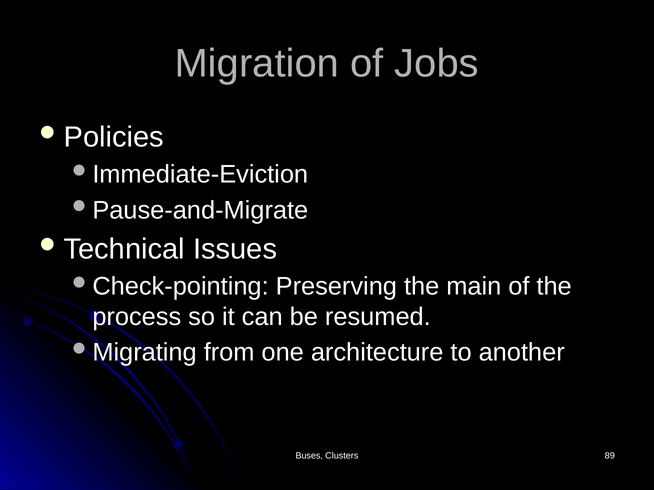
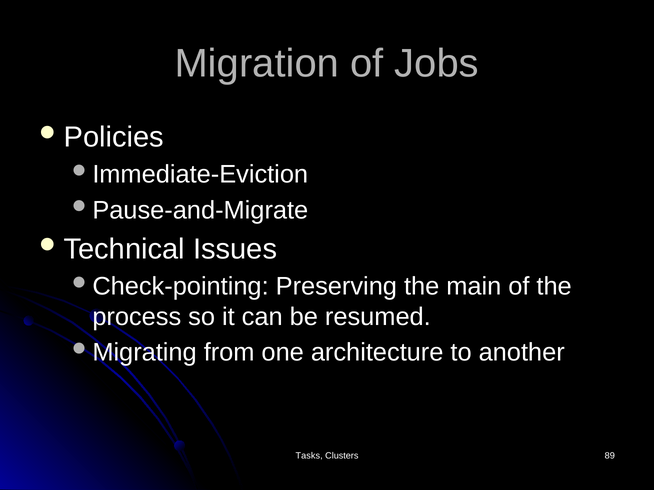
Buses: Buses -> Tasks
